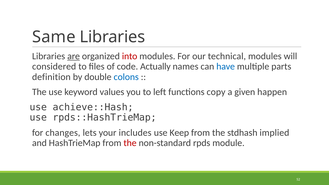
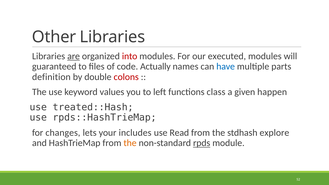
Same: Same -> Other
technical: technical -> executed
considered: considered -> guaranteed
colons colour: blue -> red
copy: copy -> class
achieve::Hash: achieve::Hash -> treated::Hash
Keep: Keep -> Read
implied: implied -> explore
the at (130, 143) colour: red -> orange
rpds underline: none -> present
